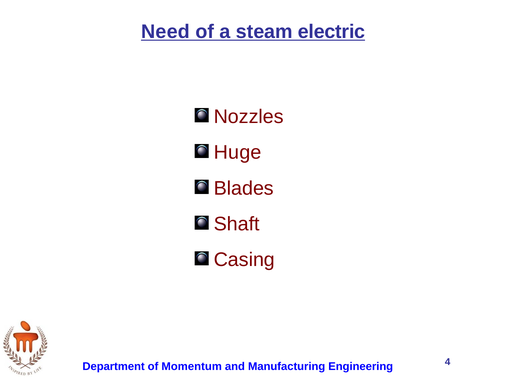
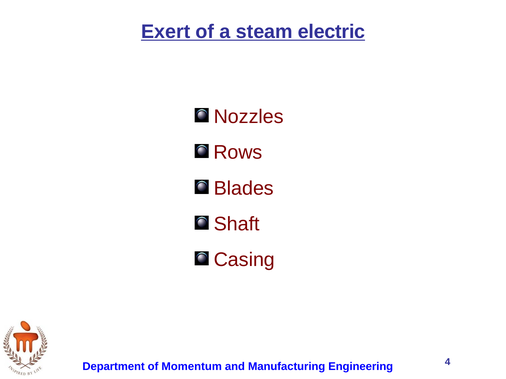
Need: Need -> Exert
Huge: Huge -> Rows
